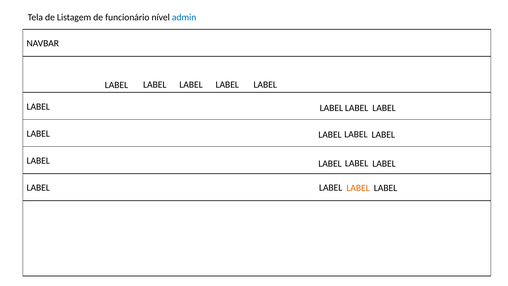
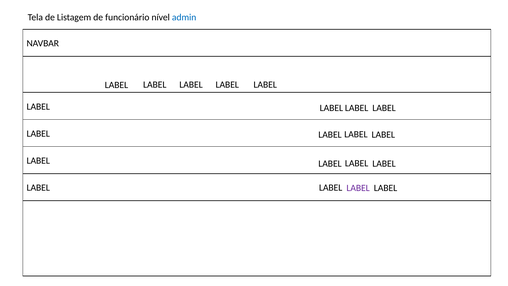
LABEL at (358, 188) colour: orange -> purple
